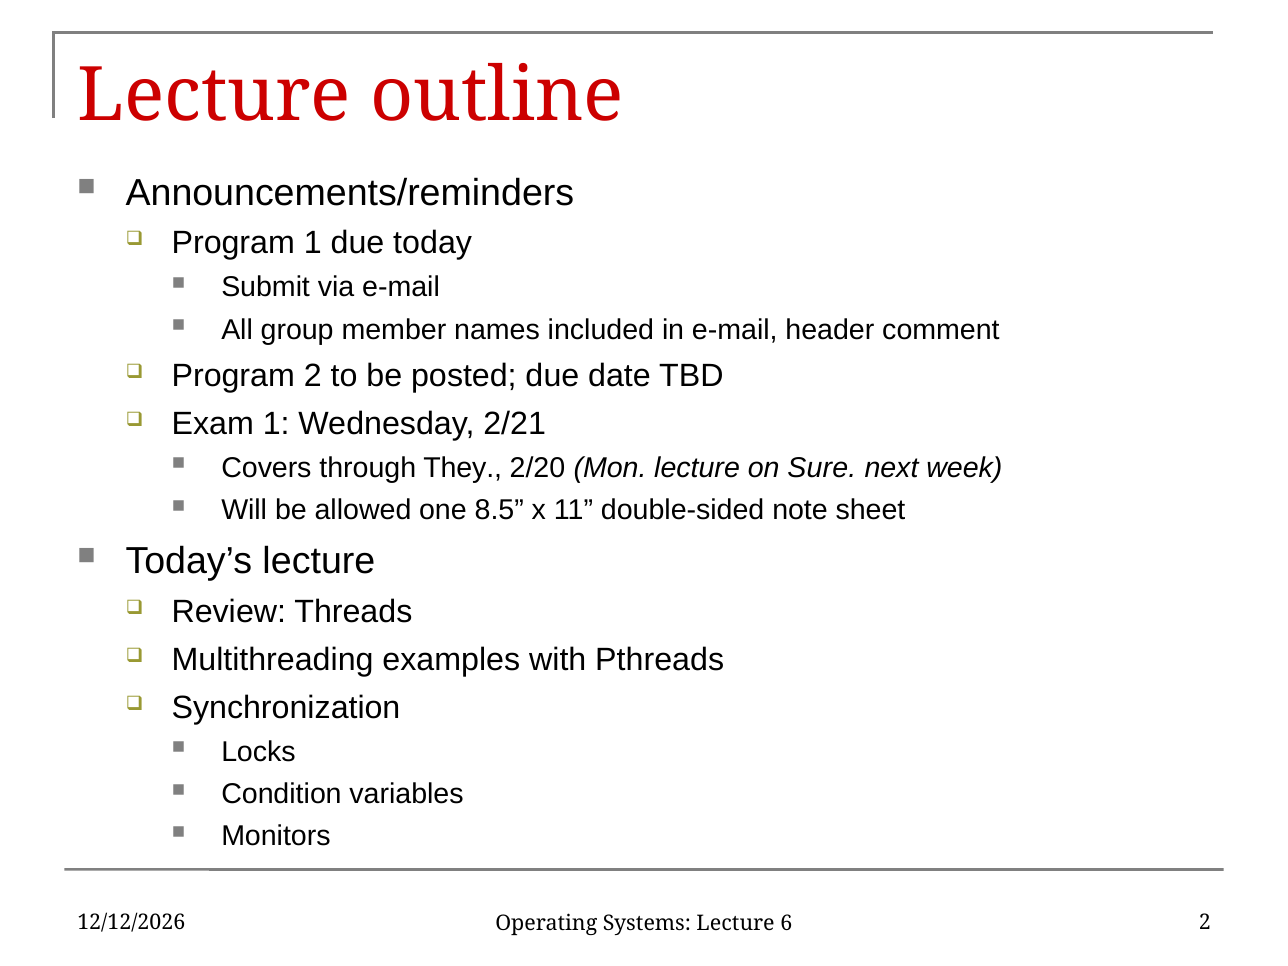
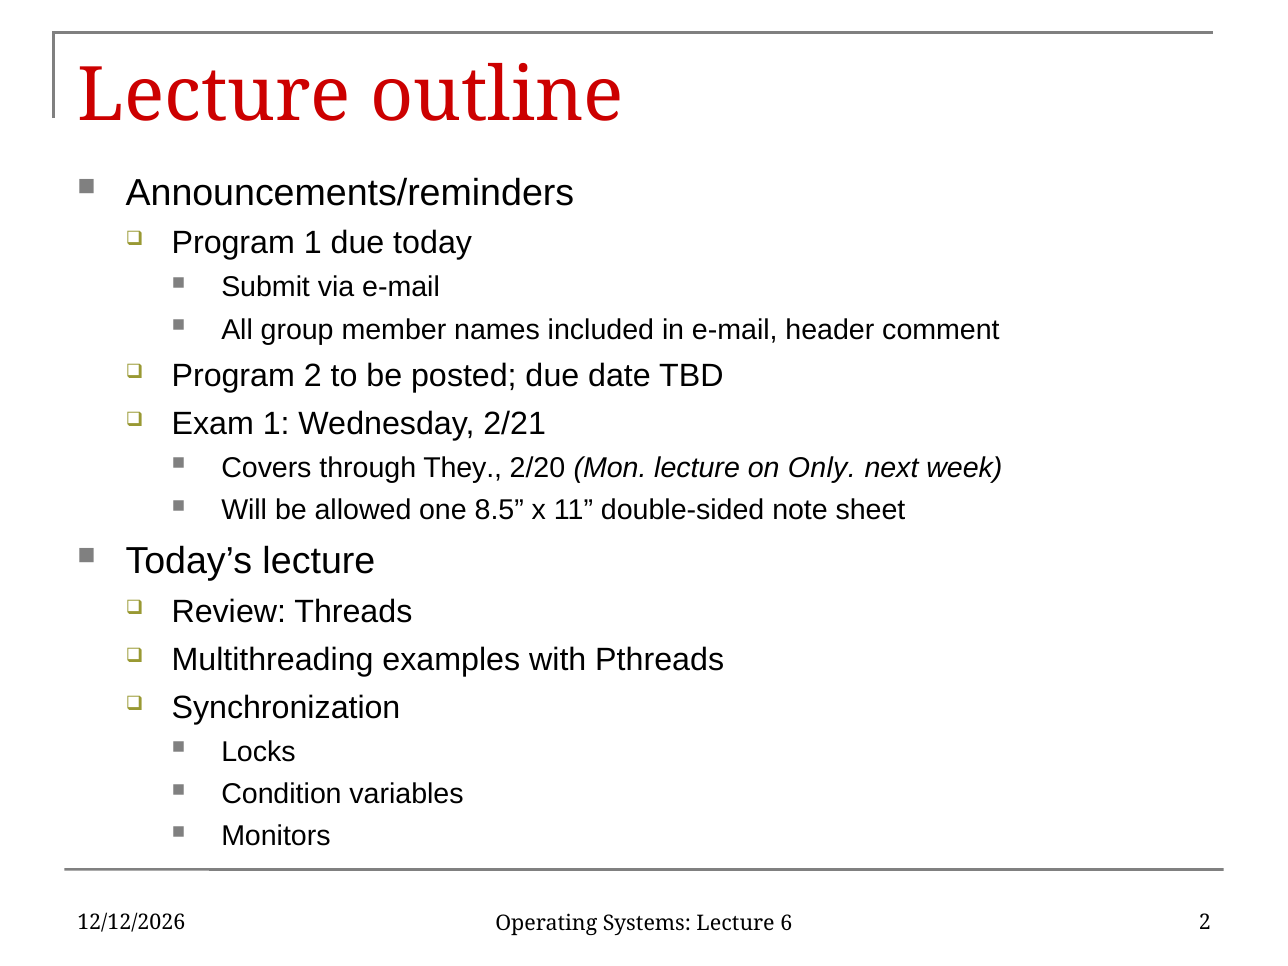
Sure: Sure -> Only
